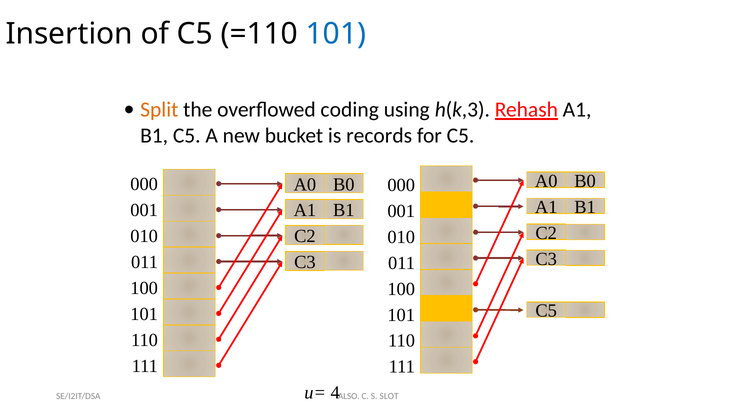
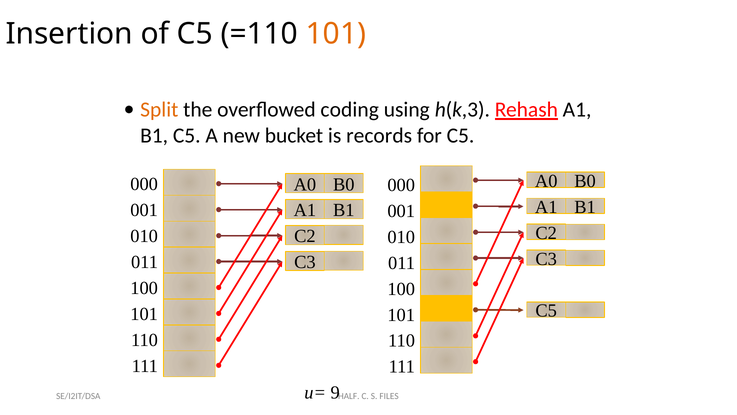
101 at (336, 34) colour: blue -> orange
4: 4 -> 9
ALSO: ALSO -> HALF
SLOT: SLOT -> FILES
